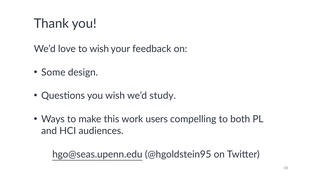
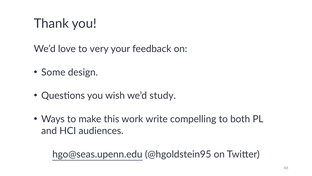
to wish: wish -> very
users: users -> write
